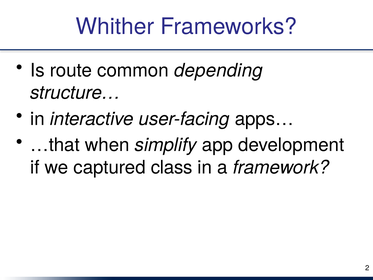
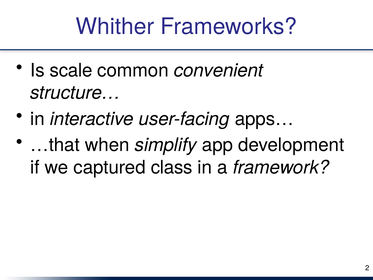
route: route -> scale
depending: depending -> convenient
